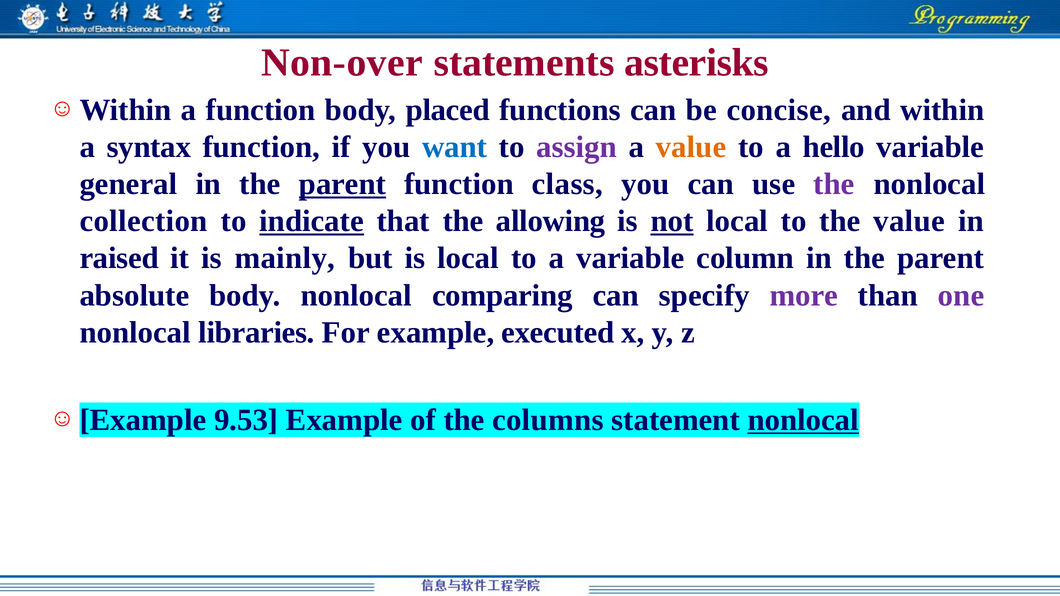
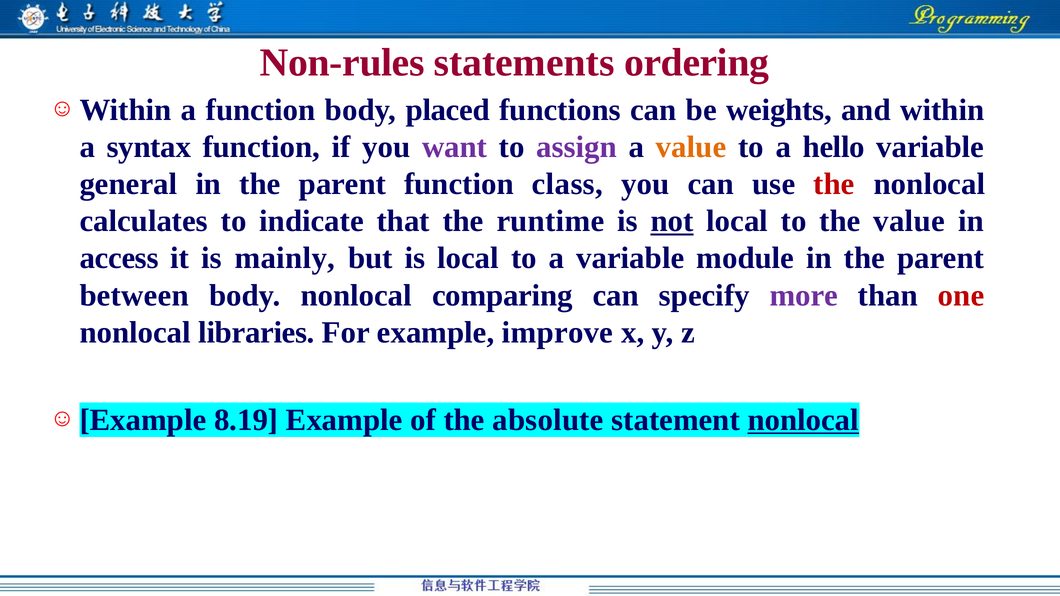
Non-over: Non-over -> Non-rules
asterisks: asterisks -> ordering
concise: concise -> weights
want colour: blue -> purple
parent at (342, 184) underline: present -> none
the at (834, 184) colour: purple -> red
collection: collection -> calculates
indicate underline: present -> none
allowing: allowing -> runtime
raised: raised -> access
column: column -> module
absolute: absolute -> between
one colour: purple -> red
executed: executed -> improve
9.53: 9.53 -> 8.19
columns: columns -> absolute
